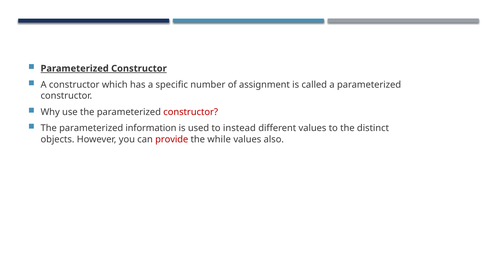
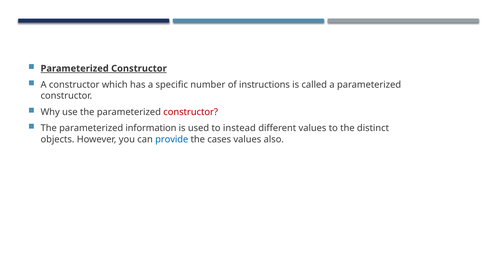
assignment: assignment -> instructions
provide colour: red -> blue
while: while -> cases
